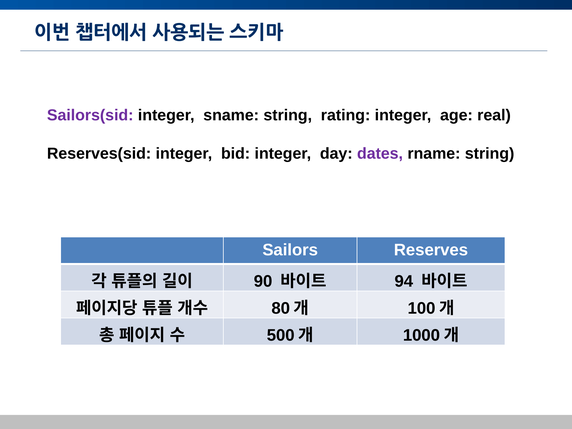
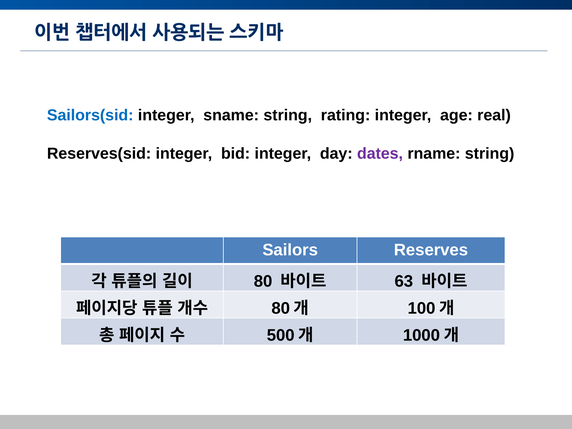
Sailors(sid colour: purple -> blue
90: 90 -> 80
94: 94 -> 63
